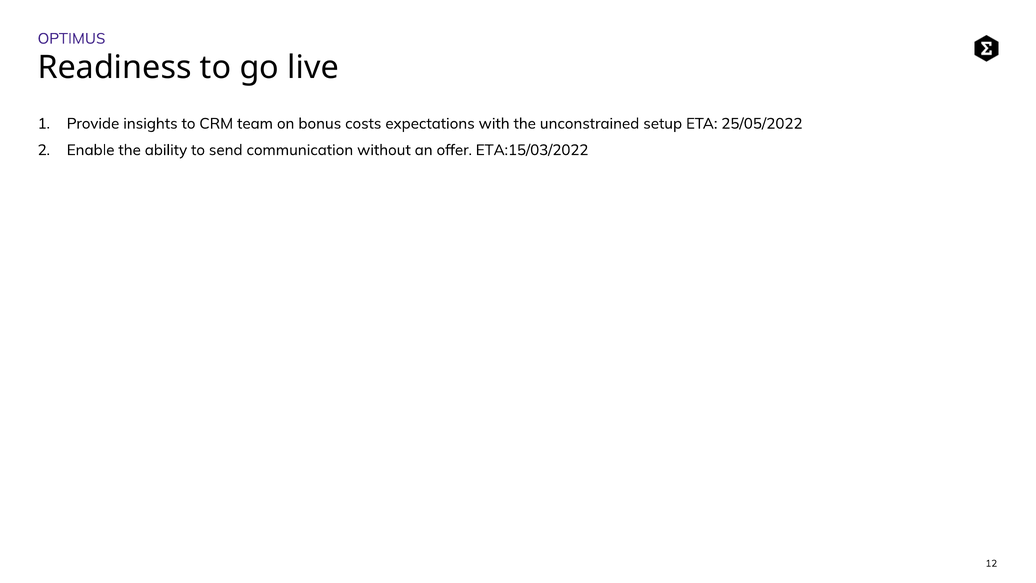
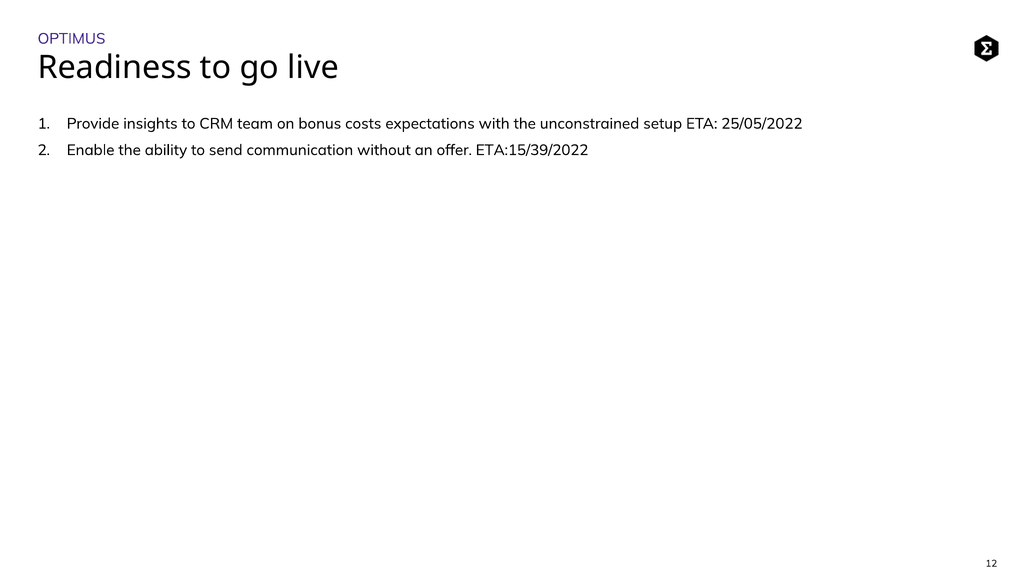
ETA:15/03/2022: ETA:15/03/2022 -> ETA:15/39/2022
